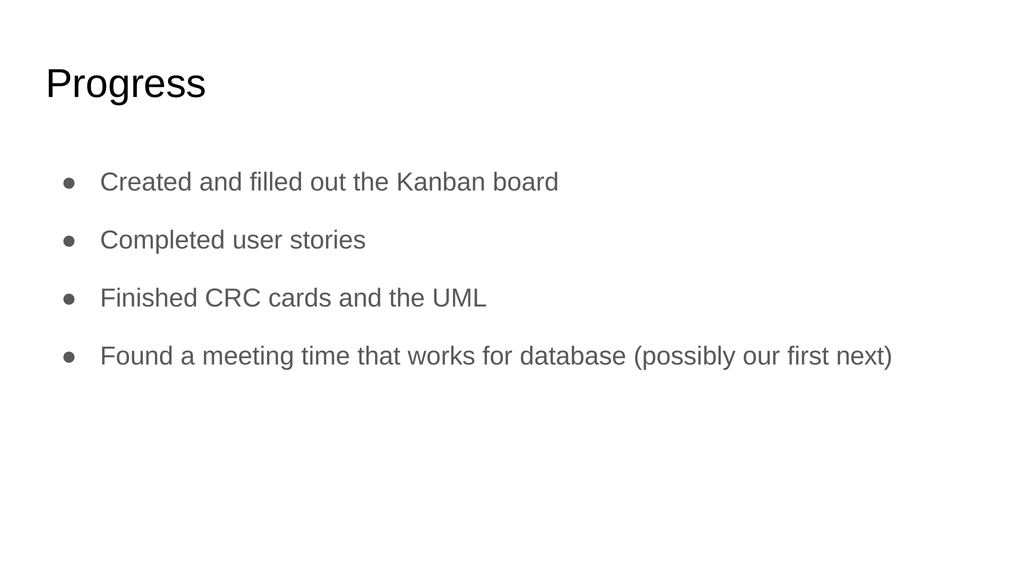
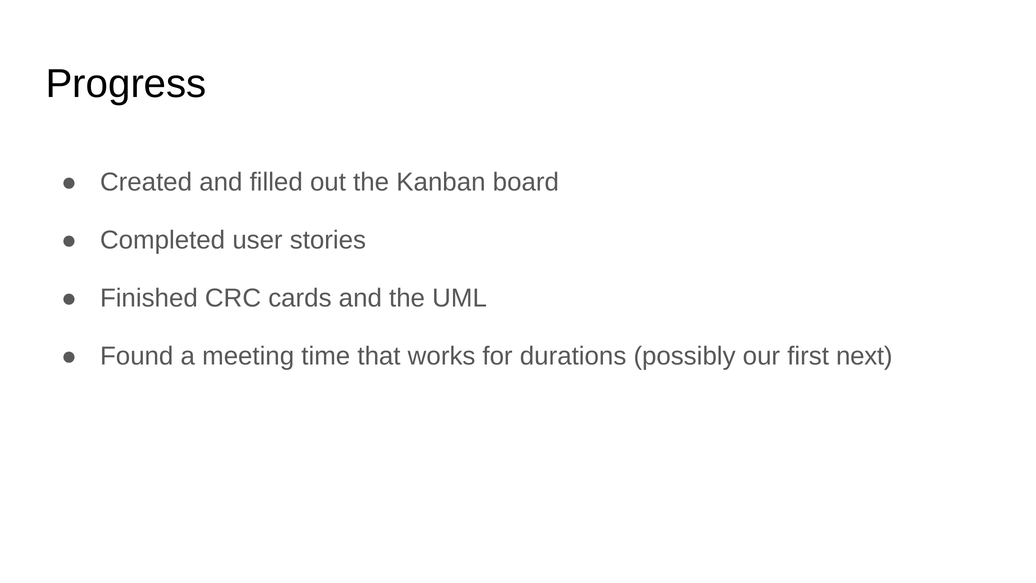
database: database -> durations
